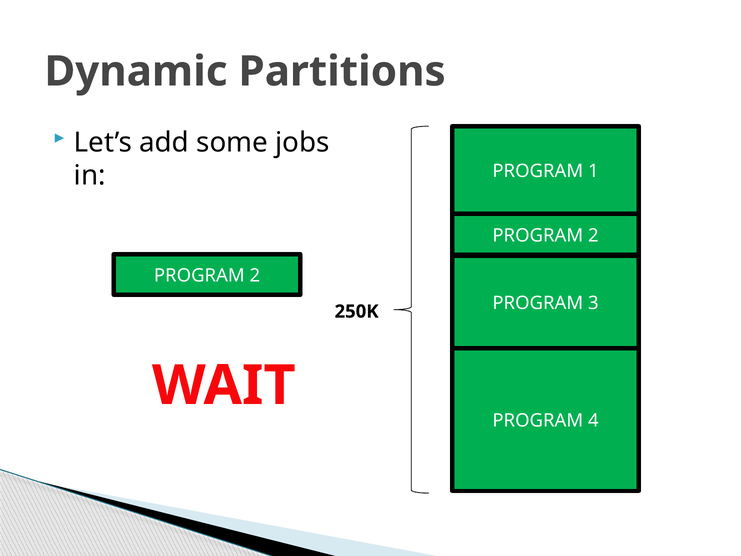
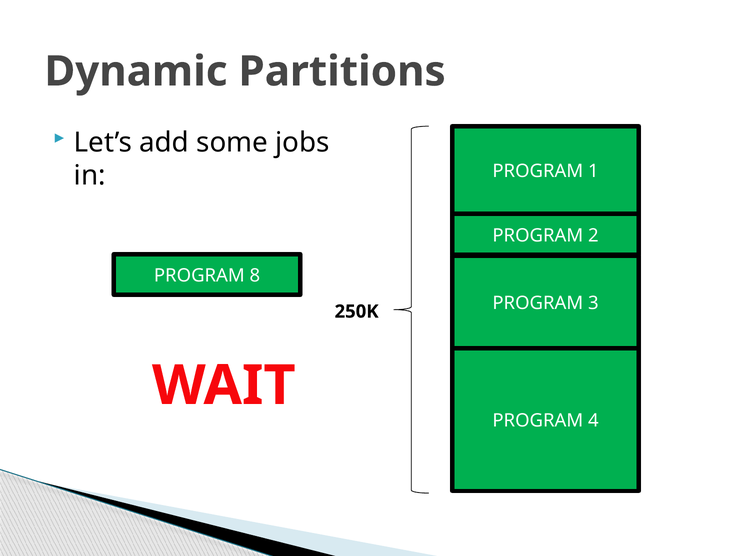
2 at (255, 276): 2 -> 8
